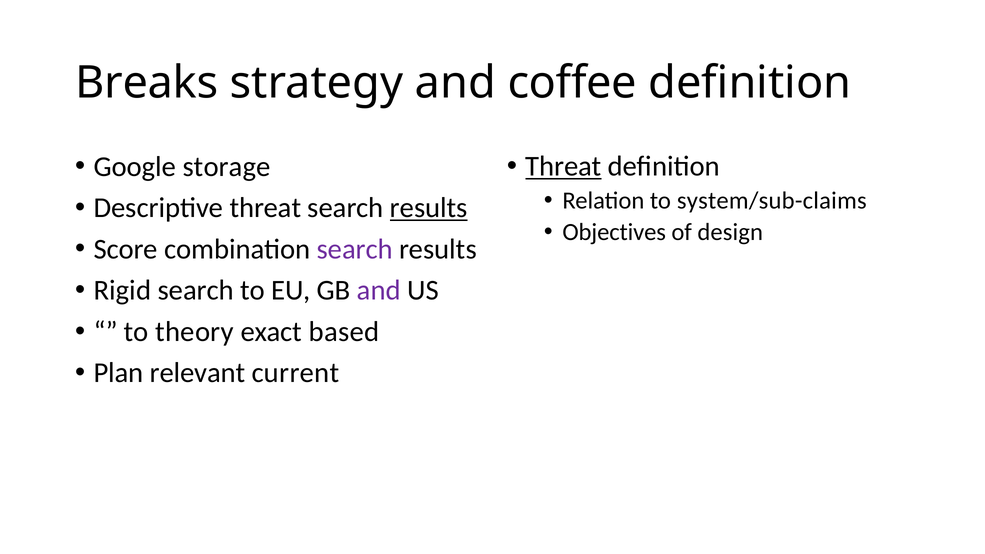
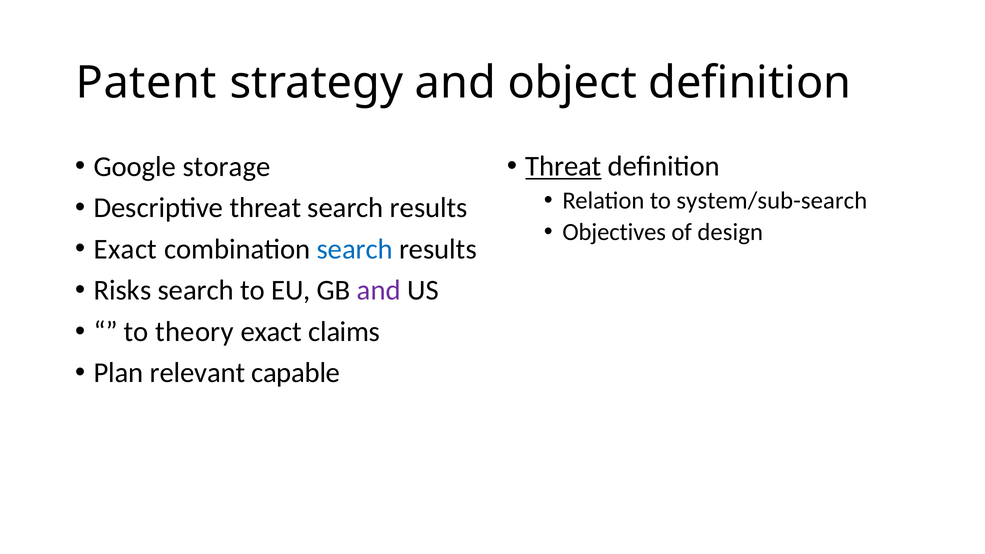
Breaks: Breaks -> Patent
coffee: coffee -> object
system/sub-claims: system/sub-claims -> system/sub-search
results at (429, 208) underline: present -> none
Score at (126, 249): Score -> Exact
search at (355, 249) colour: purple -> blue
Rigid: Rigid -> Risks
based: based -> claims
current: current -> capable
